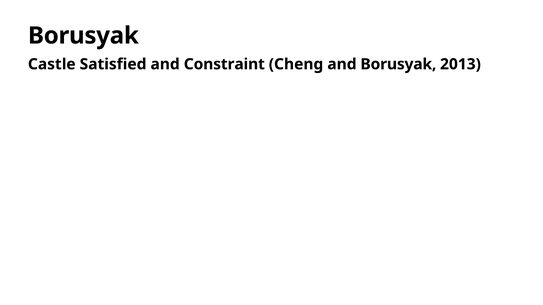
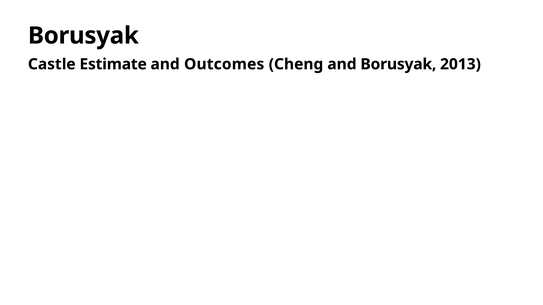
Satisfied: Satisfied -> Estimate
Constraint: Constraint -> Outcomes
